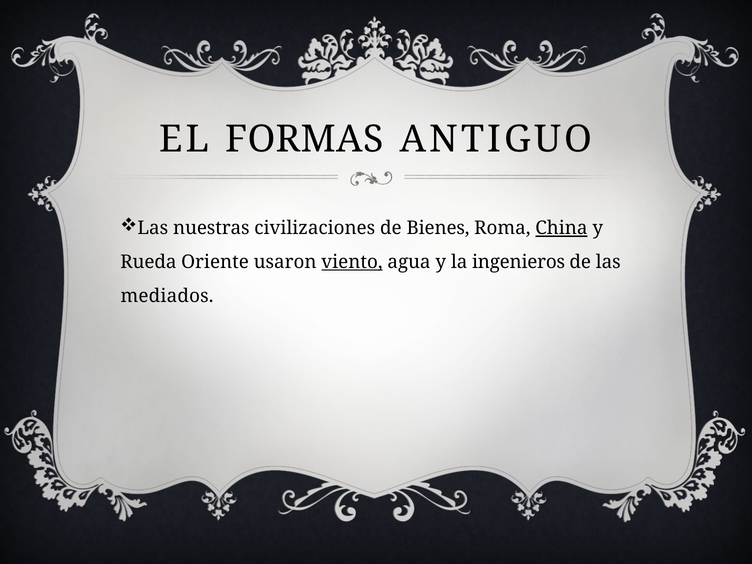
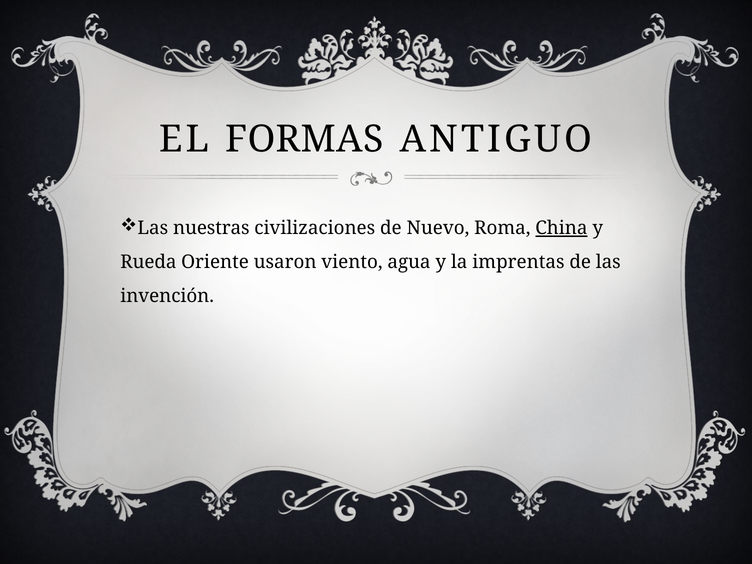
Bienes: Bienes -> Nuevo
viento underline: present -> none
ingenieros: ingenieros -> imprentas
mediados: mediados -> invención
